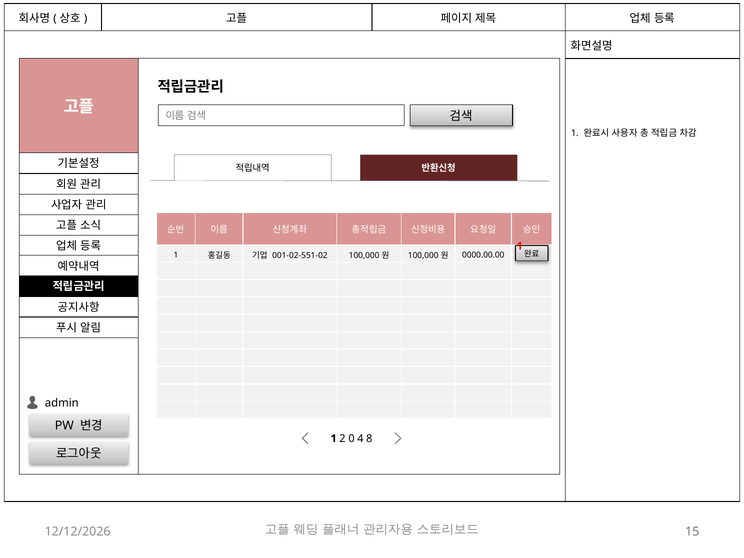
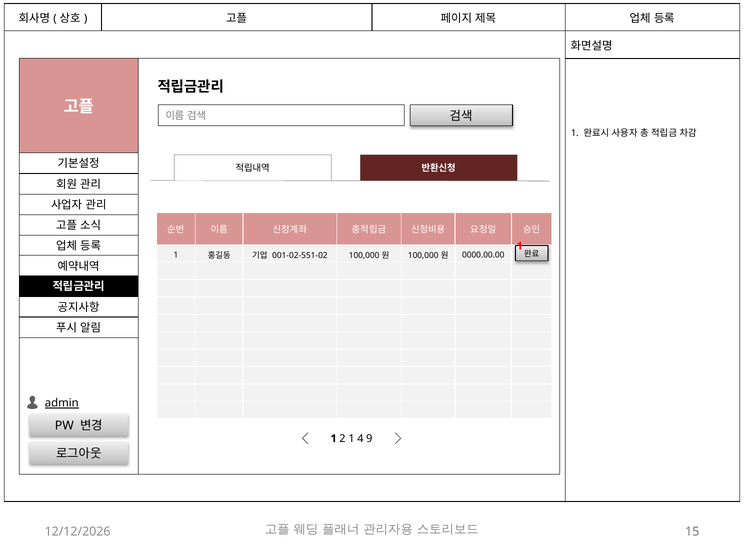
admin underline: none -> present
2 0: 0 -> 1
8: 8 -> 9
